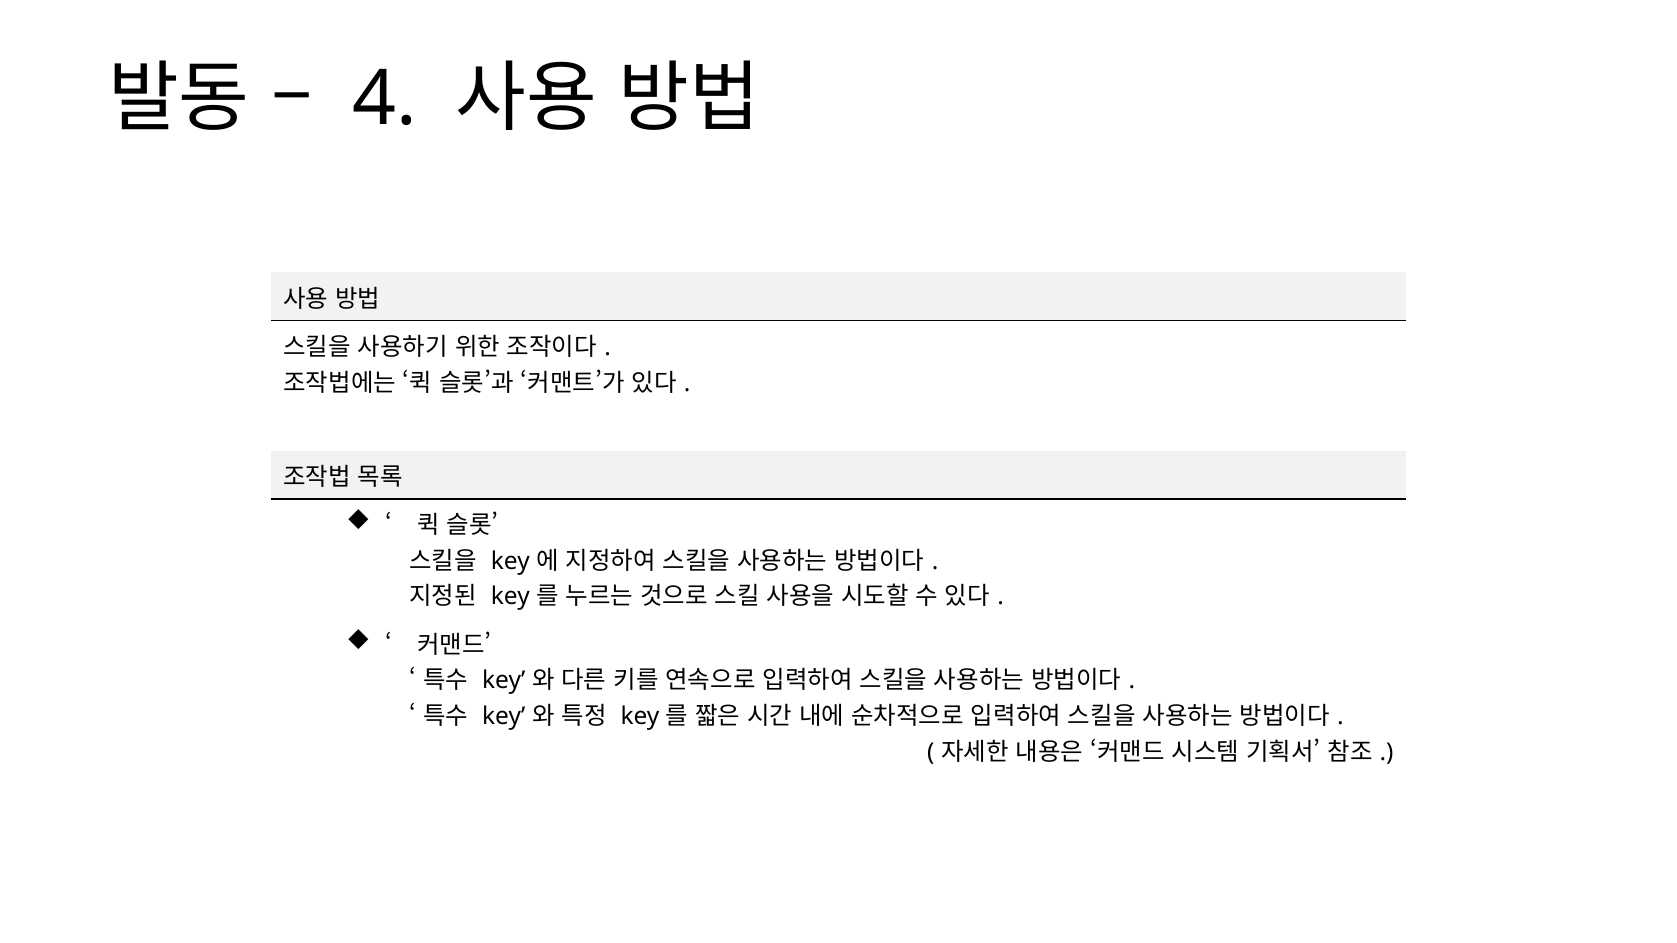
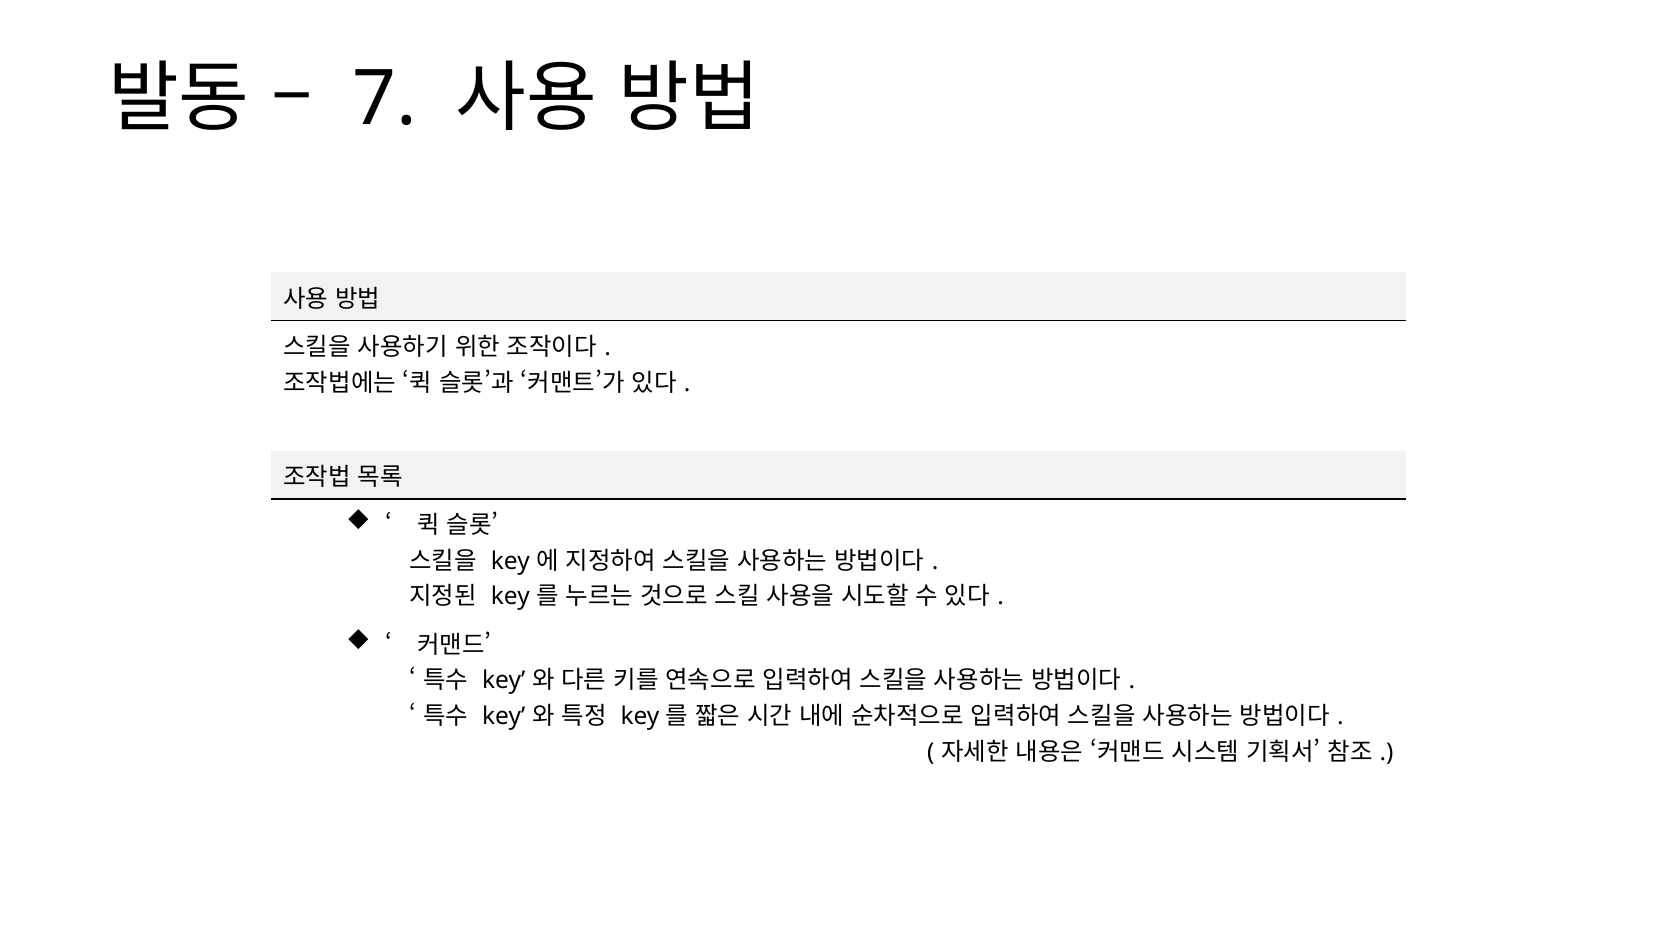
4: 4 -> 7
